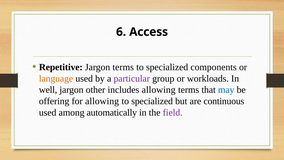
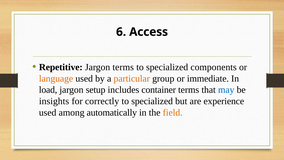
particular colour: purple -> orange
workloads: workloads -> immediate
well: well -> load
other: other -> setup
includes allowing: allowing -> container
offering: offering -> insights
for allowing: allowing -> correctly
continuous: continuous -> experience
field colour: purple -> orange
